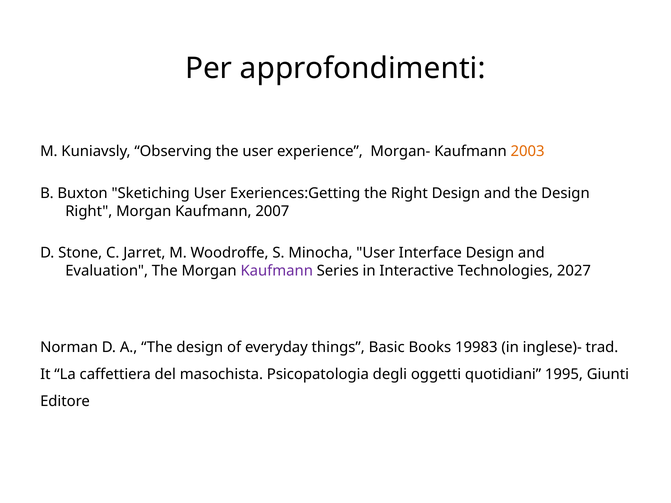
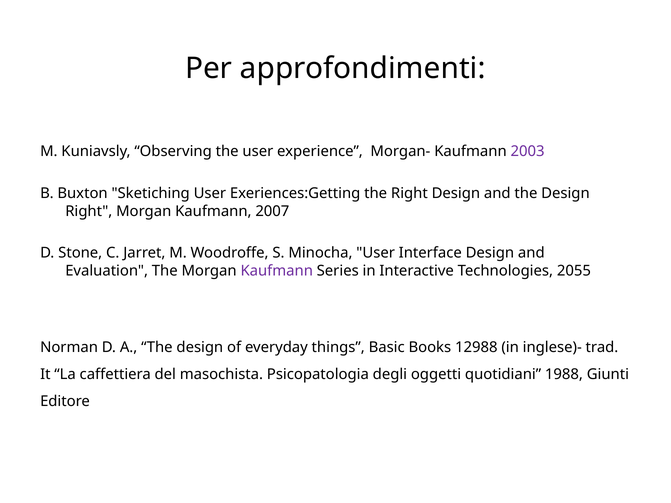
2003 colour: orange -> purple
2027: 2027 -> 2055
19983: 19983 -> 12988
1995: 1995 -> 1988
